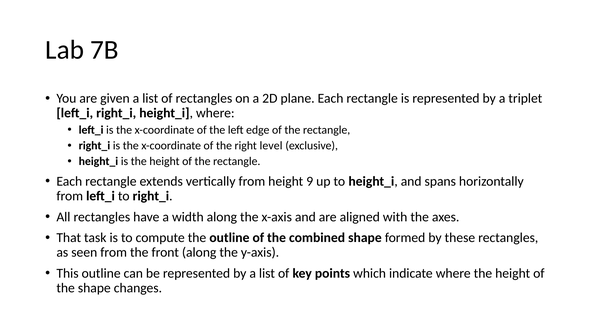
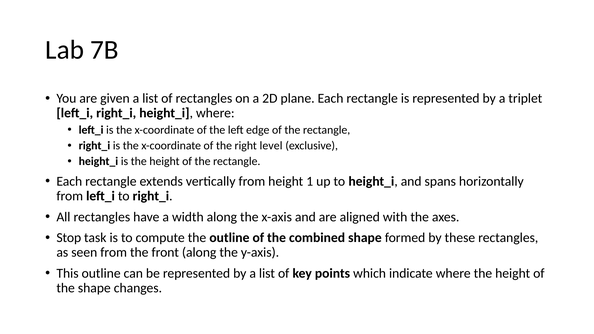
9: 9 -> 1
That: That -> Stop
